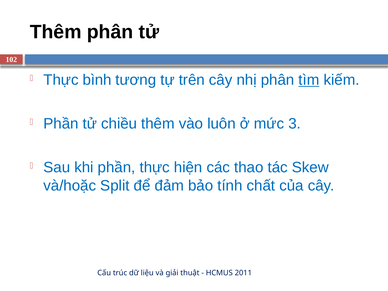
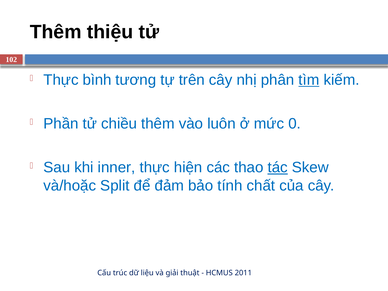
Thêm phân: phân -> thiệu
3: 3 -> 0
khi phần: phần -> inner
tác underline: none -> present
